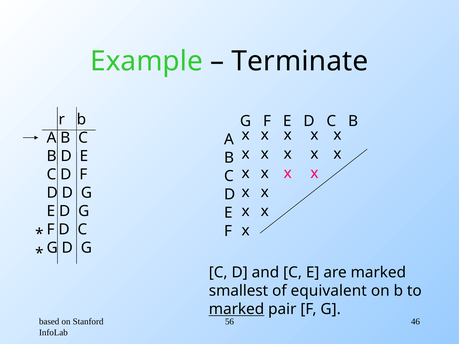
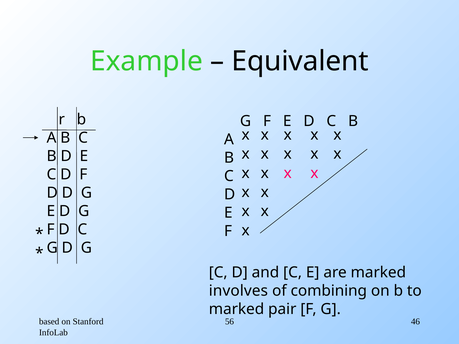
Terminate: Terminate -> Equivalent
smallest: smallest -> involves
equivalent: equivalent -> combining
marked at (236, 309) underline: present -> none
